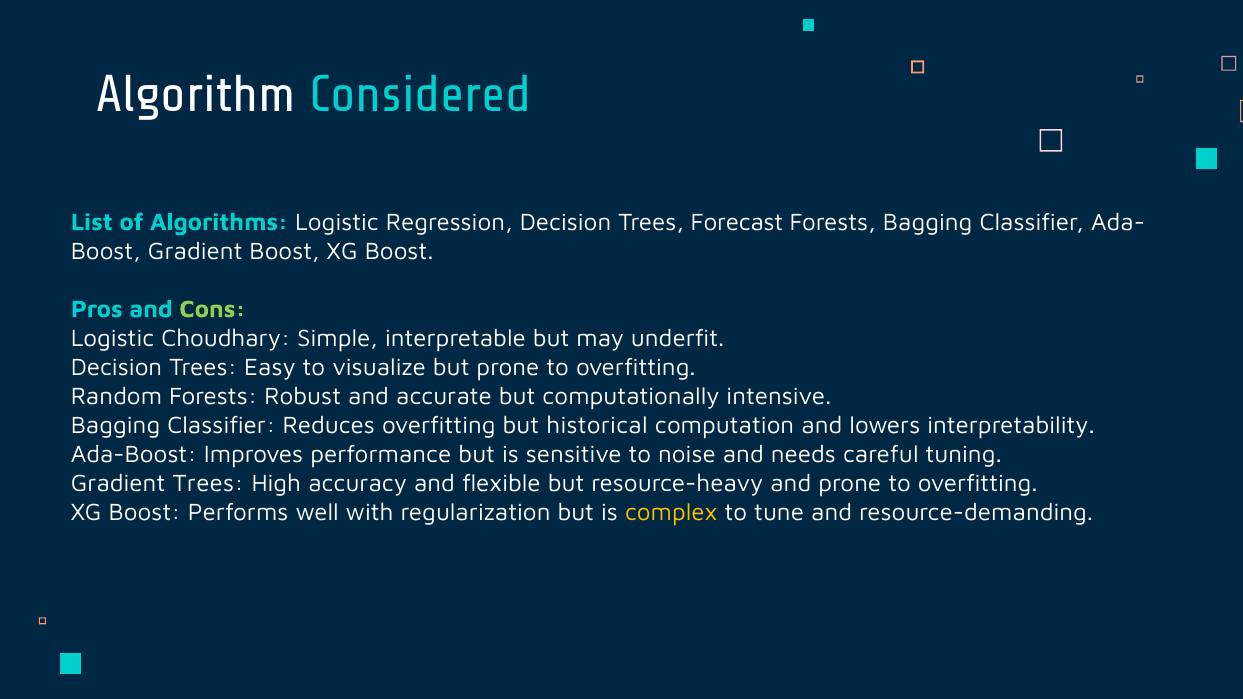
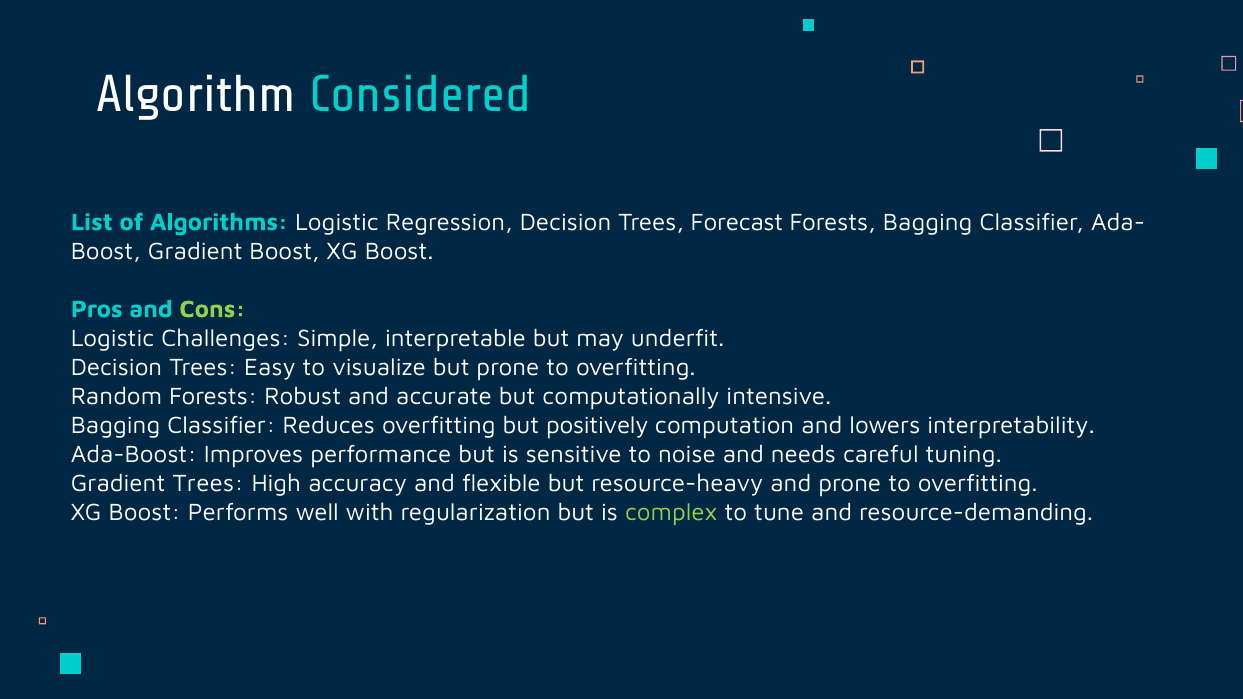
Choudhary: Choudhary -> Challenges
historical: historical -> positively
complex colour: yellow -> light green
